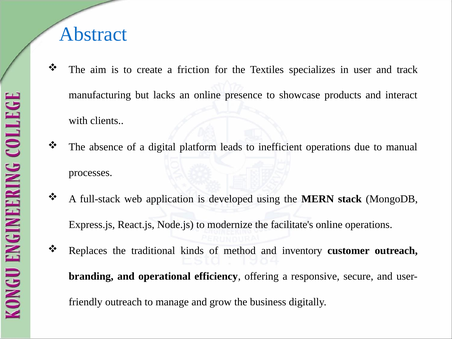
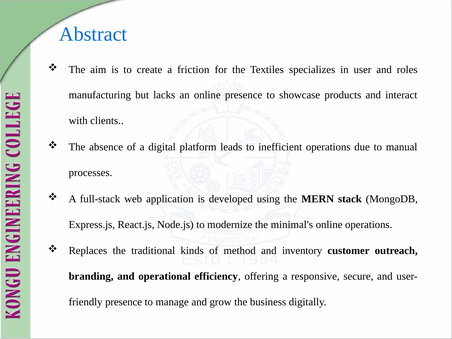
track: track -> roles
facilitate's: facilitate's -> minimal's
outreach at (124, 302): outreach -> presence
